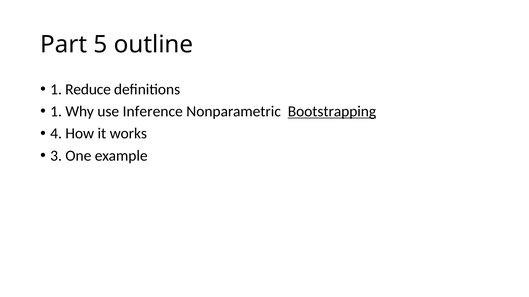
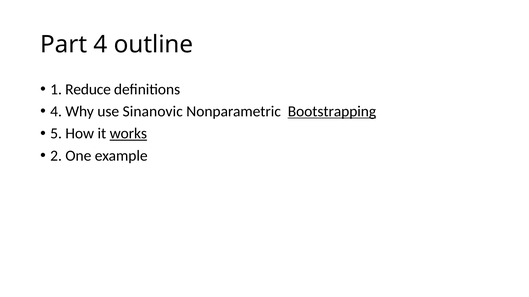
Part 5: 5 -> 4
1 at (56, 112): 1 -> 4
Inference: Inference -> Sinanovic
4: 4 -> 5
works underline: none -> present
3: 3 -> 2
